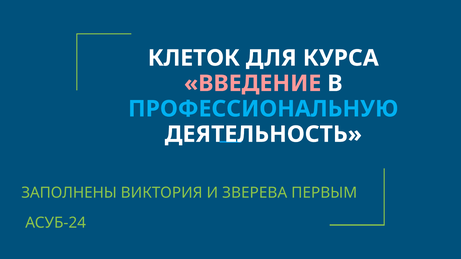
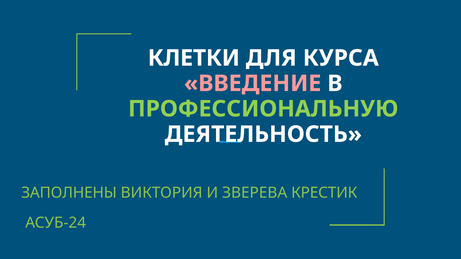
КЛЕТОК: КЛЕТОК -> КЛЕТКИ
ПРОФЕССИОНАЛЬНУЮ colour: light blue -> light green
ПЕРВЫМ: ПЕРВЫМ -> КРЕСТИК
